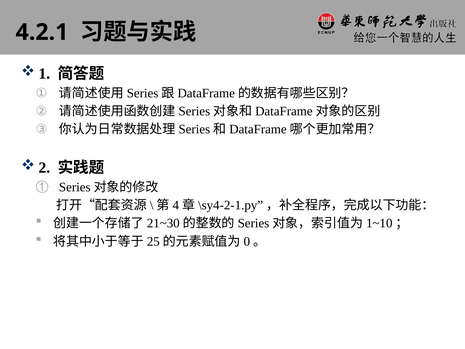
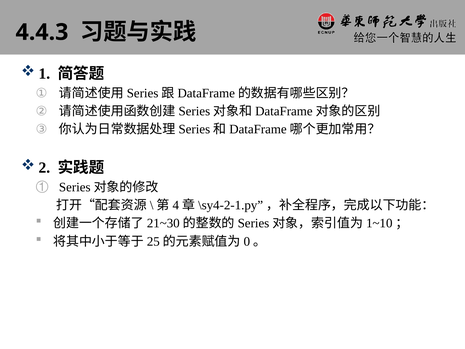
4.2.1: 4.2.1 -> 4.4.3
